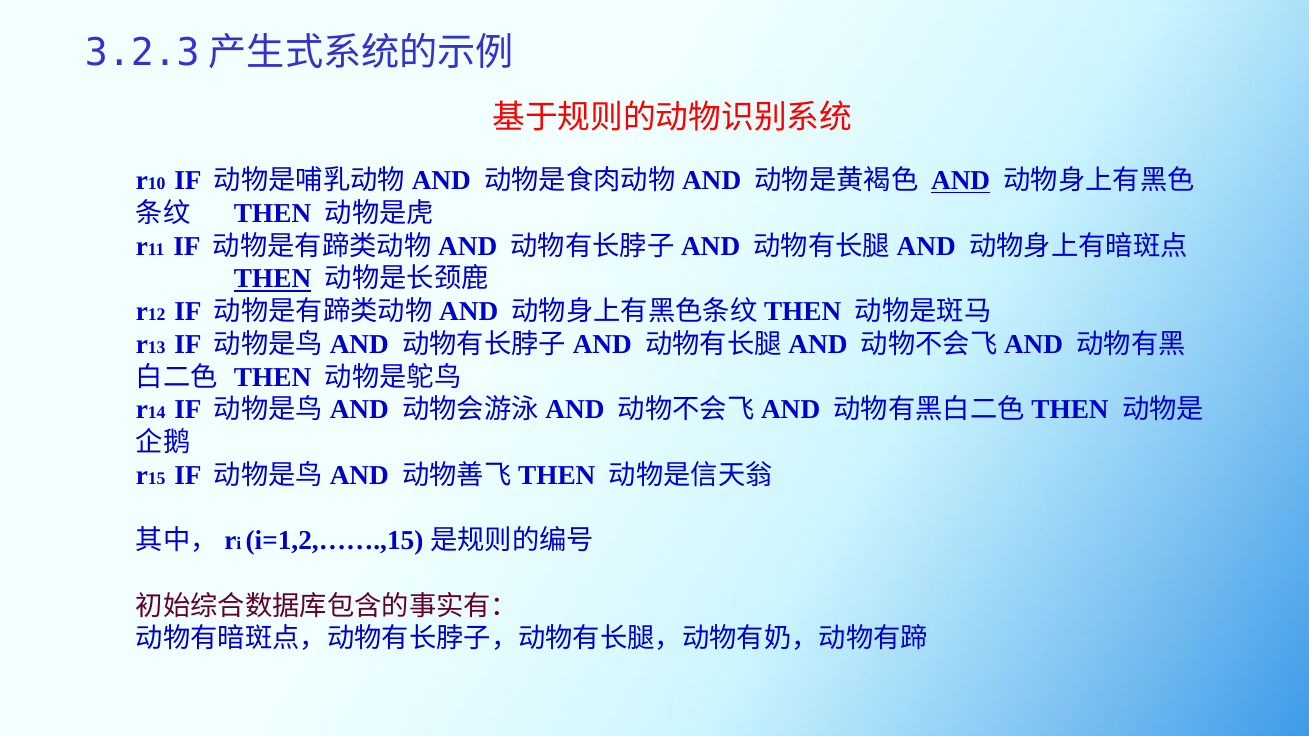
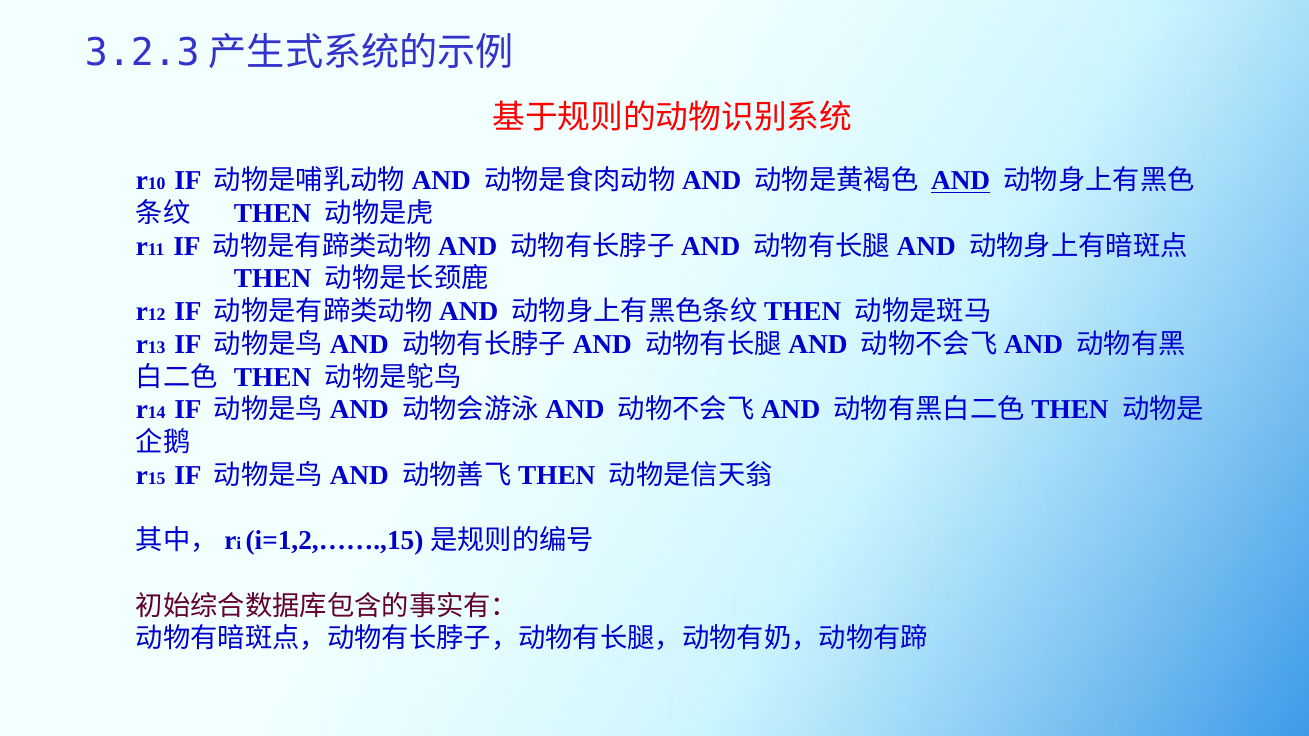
THEN at (273, 279) underline: present -> none
